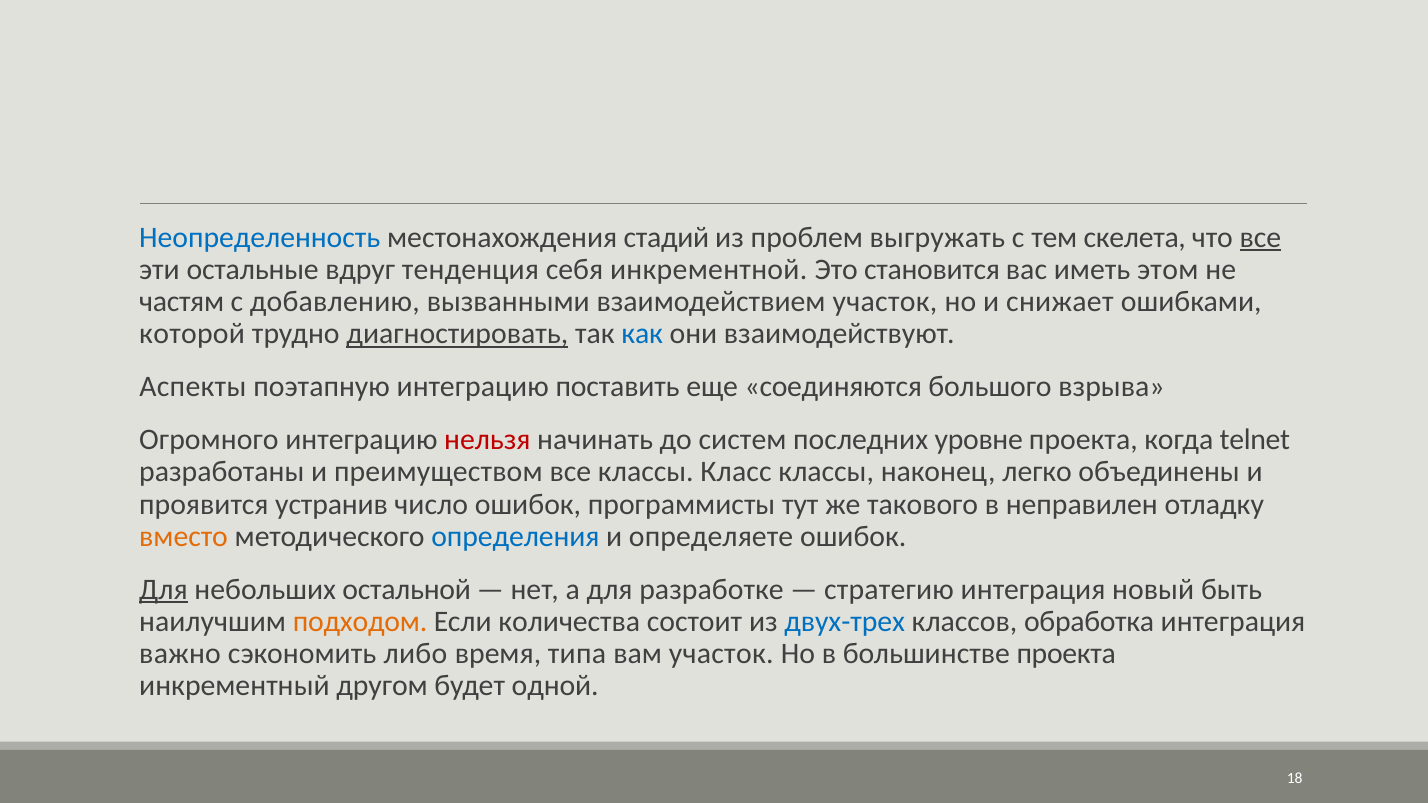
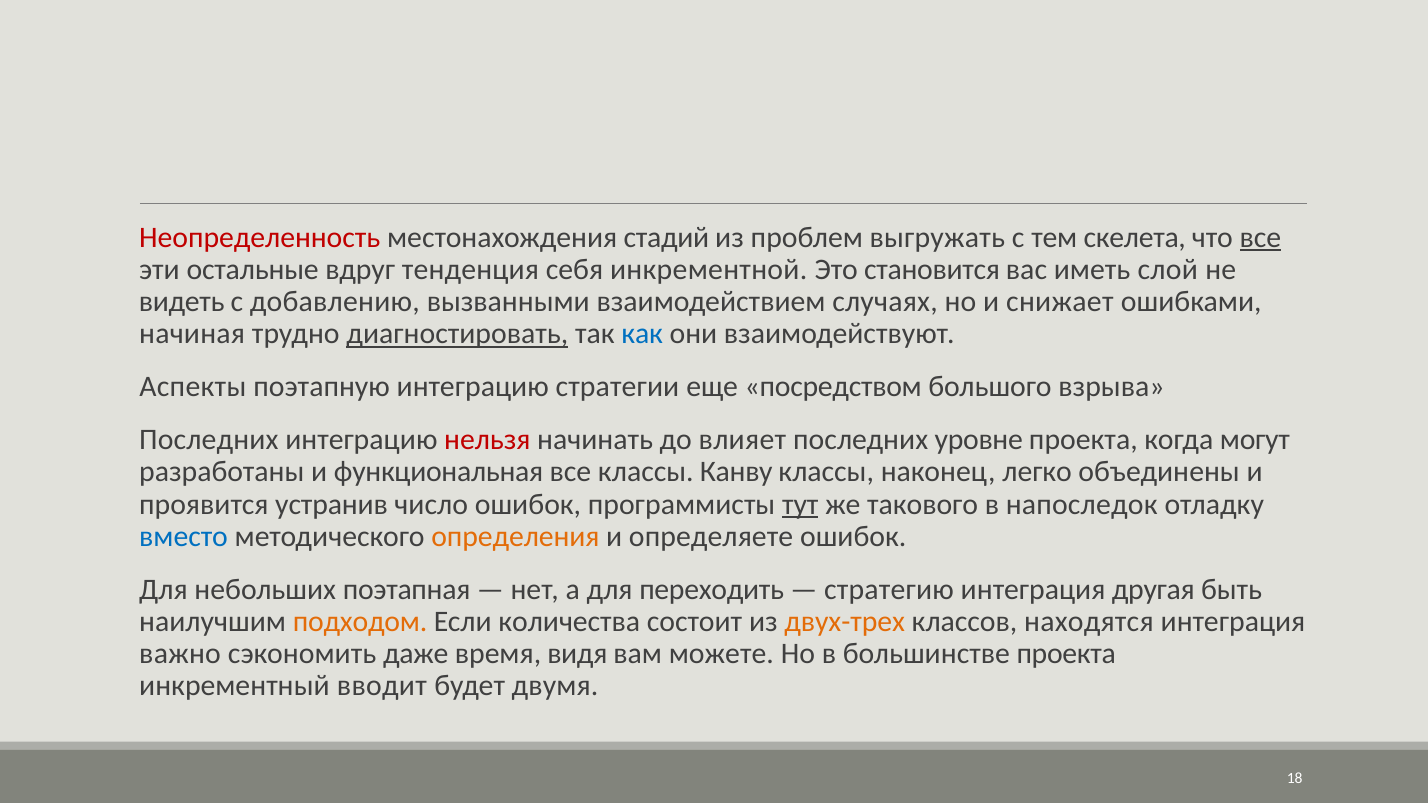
Неопределенность colour: blue -> red
этом: этом -> слой
частям: частям -> видеть
взаимодействием участок: участок -> случаях
которой: которой -> начиная
поставить: поставить -> стратегии
соединяются: соединяются -> посредством
Огромного at (209, 440): Огромного -> Последних
систем: систем -> влияет
telnet: telnet -> могут
преимуществом: преимуществом -> функциональная
Класс: Класс -> Канву
тут underline: none -> present
неправилен: неправилен -> напоследок
вместо colour: orange -> blue
определения colour: blue -> orange
Для at (163, 590) underline: present -> none
остальной: остальной -> поэтапная
разработке: разработке -> переходить
новый: новый -> другая
двух-трех colour: blue -> orange
обработка: обработка -> находятся
либо: либо -> даже
типа: типа -> видя
вам участок: участок -> можете
другом: другом -> вводит
одной: одной -> двумя
